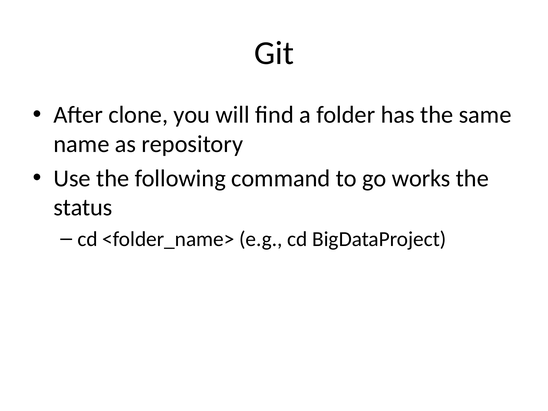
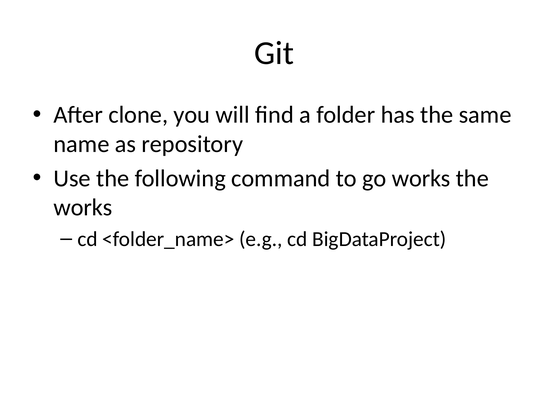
status at (83, 208): status -> works
